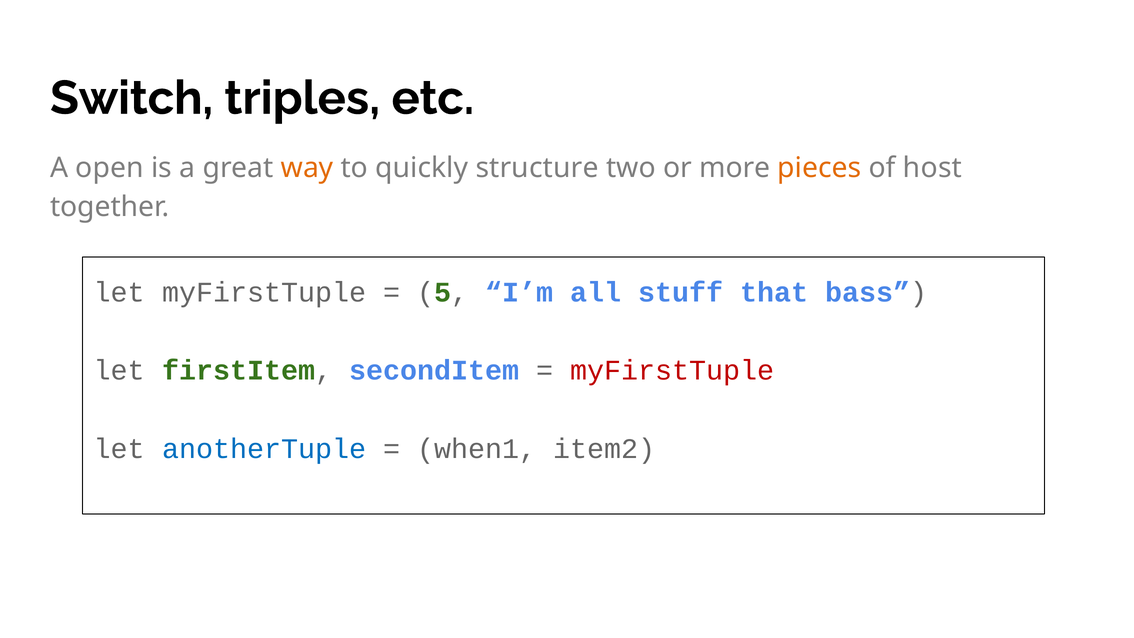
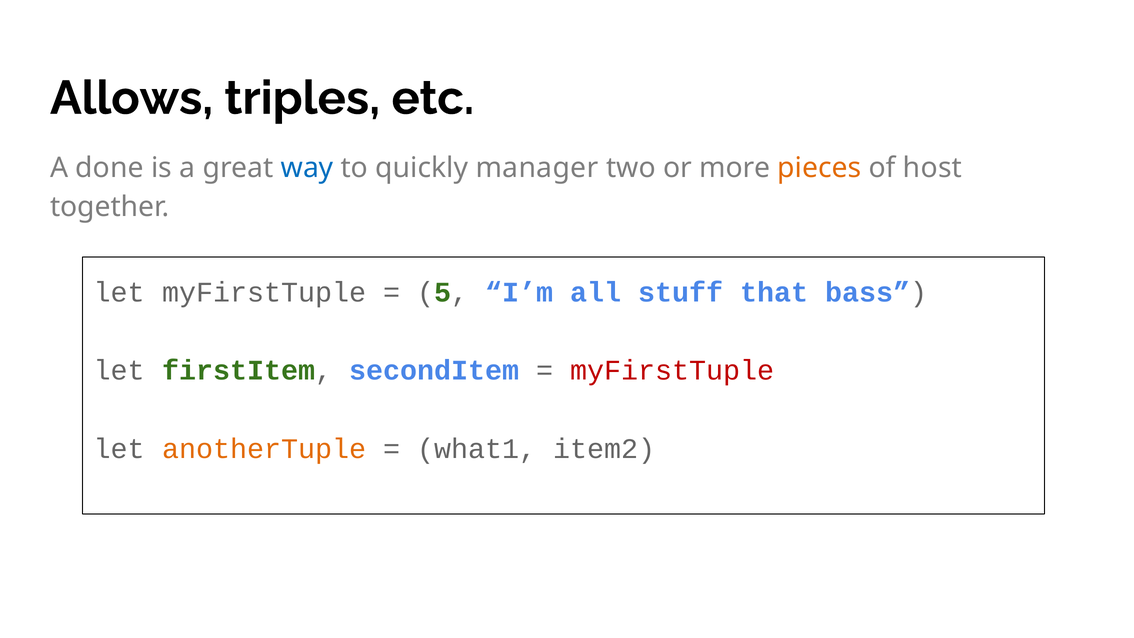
Switch: Switch -> Allows
open: open -> done
way colour: orange -> blue
structure: structure -> manager
anotherTuple colour: blue -> orange
when1: when1 -> what1
